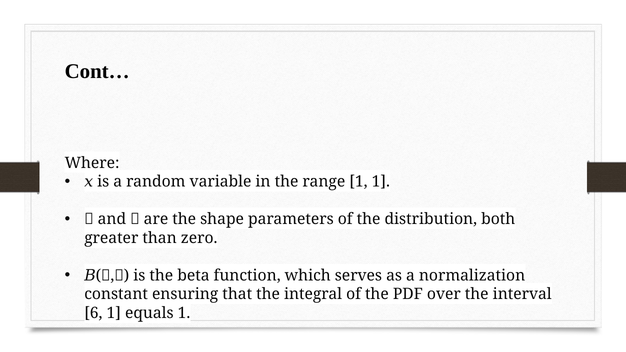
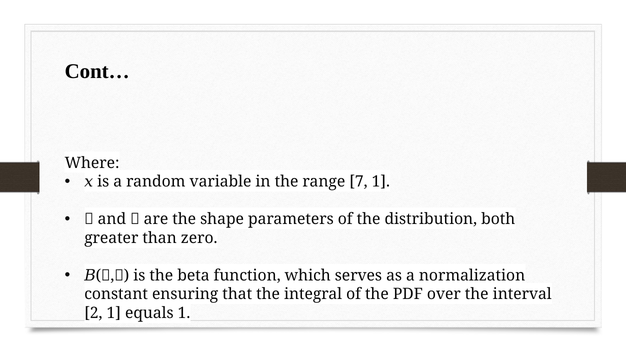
range 1: 1 -> 7
6: 6 -> 2
